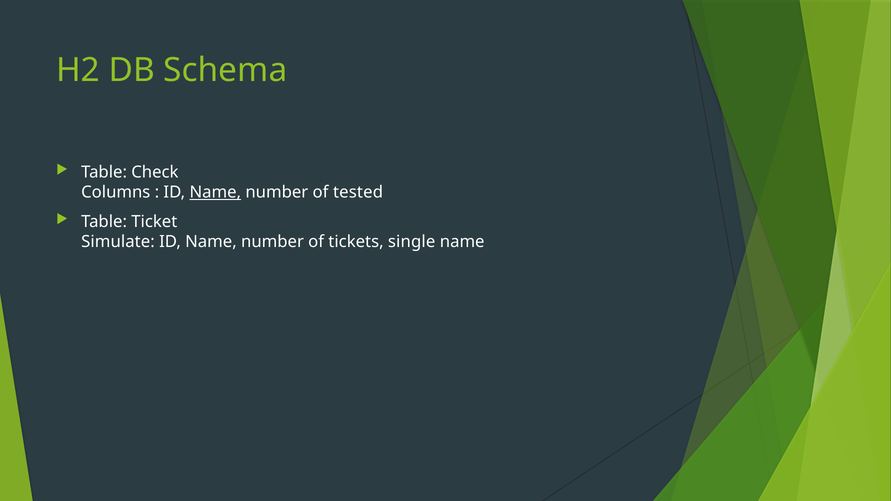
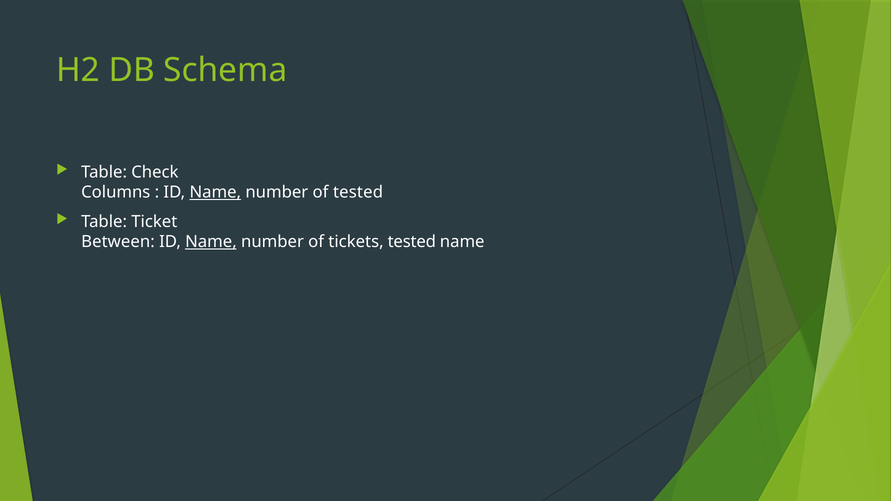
Simulate: Simulate -> Between
Name at (211, 242) underline: none -> present
tickets single: single -> tested
